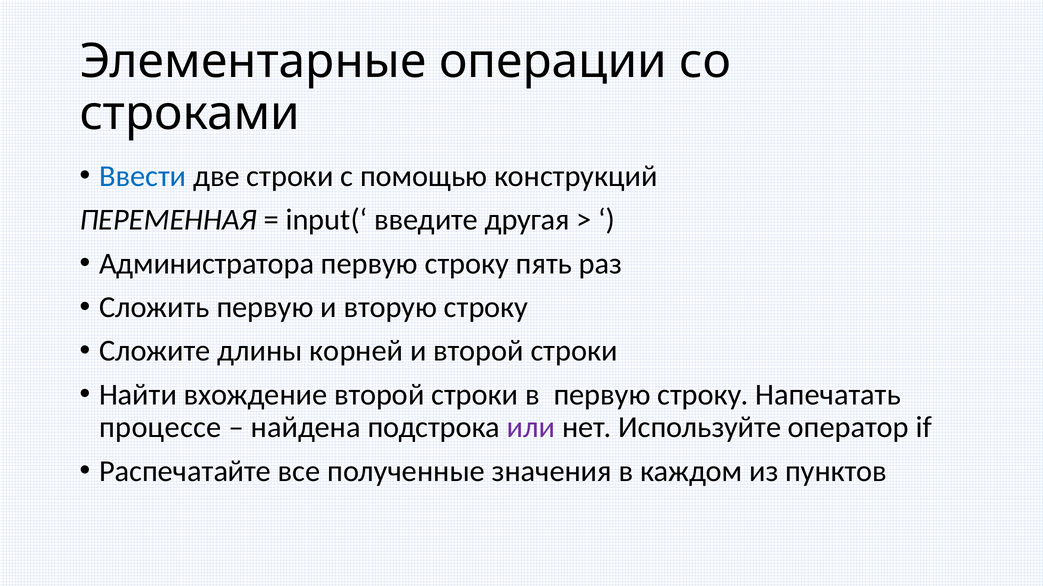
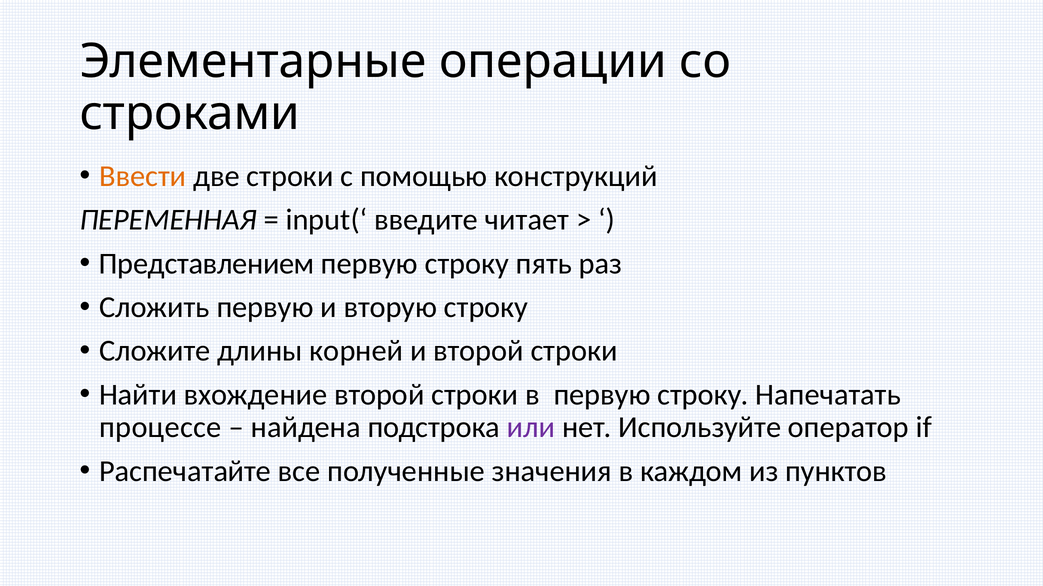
Ввести colour: blue -> orange
другая: другая -> читает
Администратора: Администратора -> Представлением
